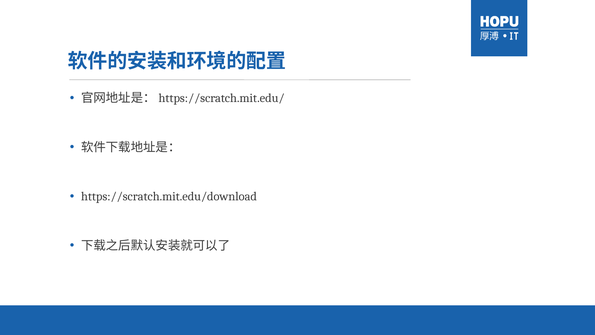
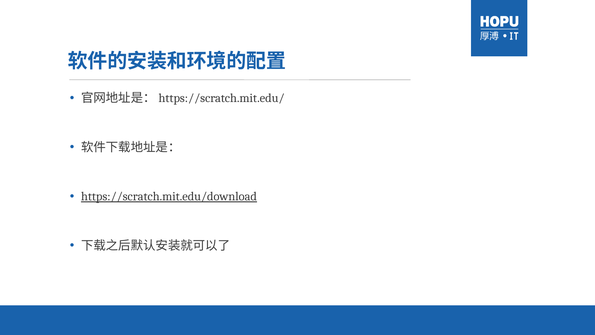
https://scratch.mit.edu/download underline: none -> present
